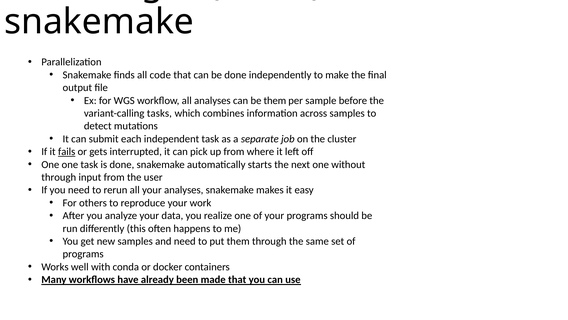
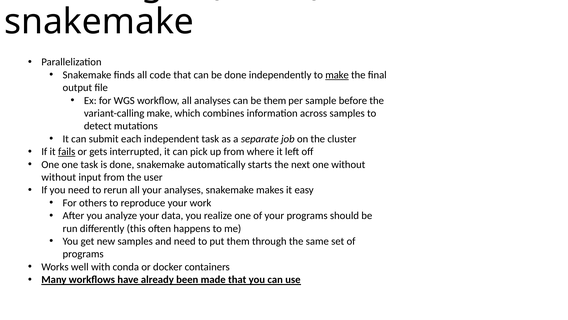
make at (337, 75) underline: none -> present
variant-calling tasks: tasks -> make
through at (59, 177): through -> without
